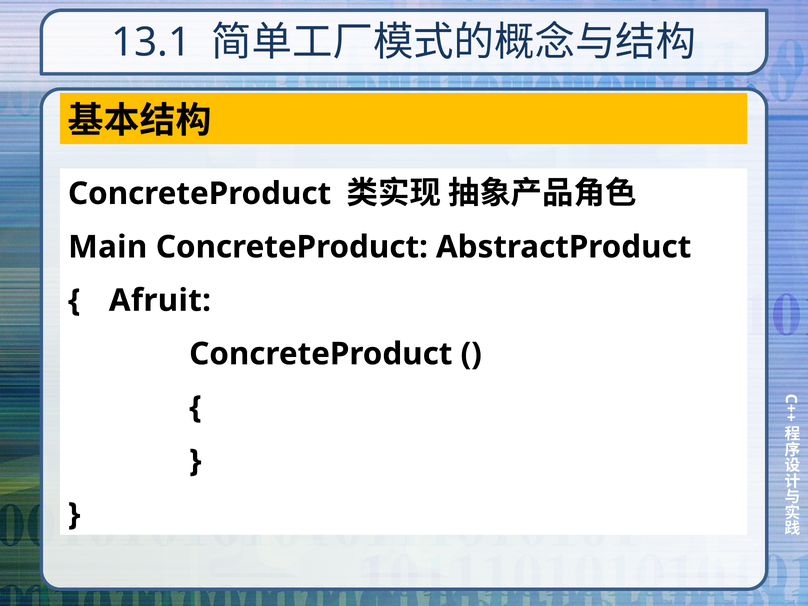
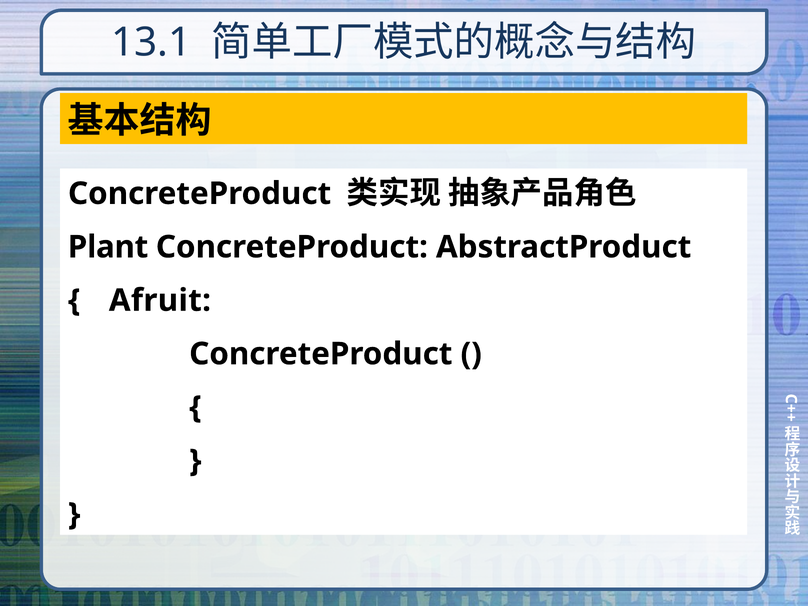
Main: Main -> Plant
